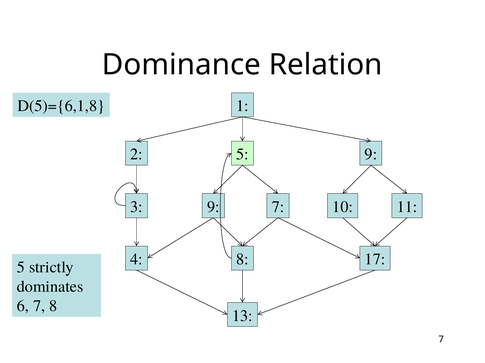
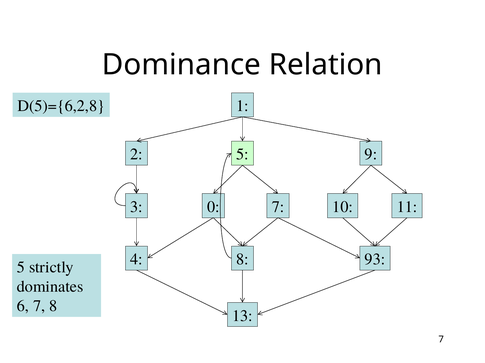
D(5)={6,1,8: D(5)={6,1,8 -> D(5)={6,2,8
9 at (213, 207): 9 -> 0
17: 17 -> 93
